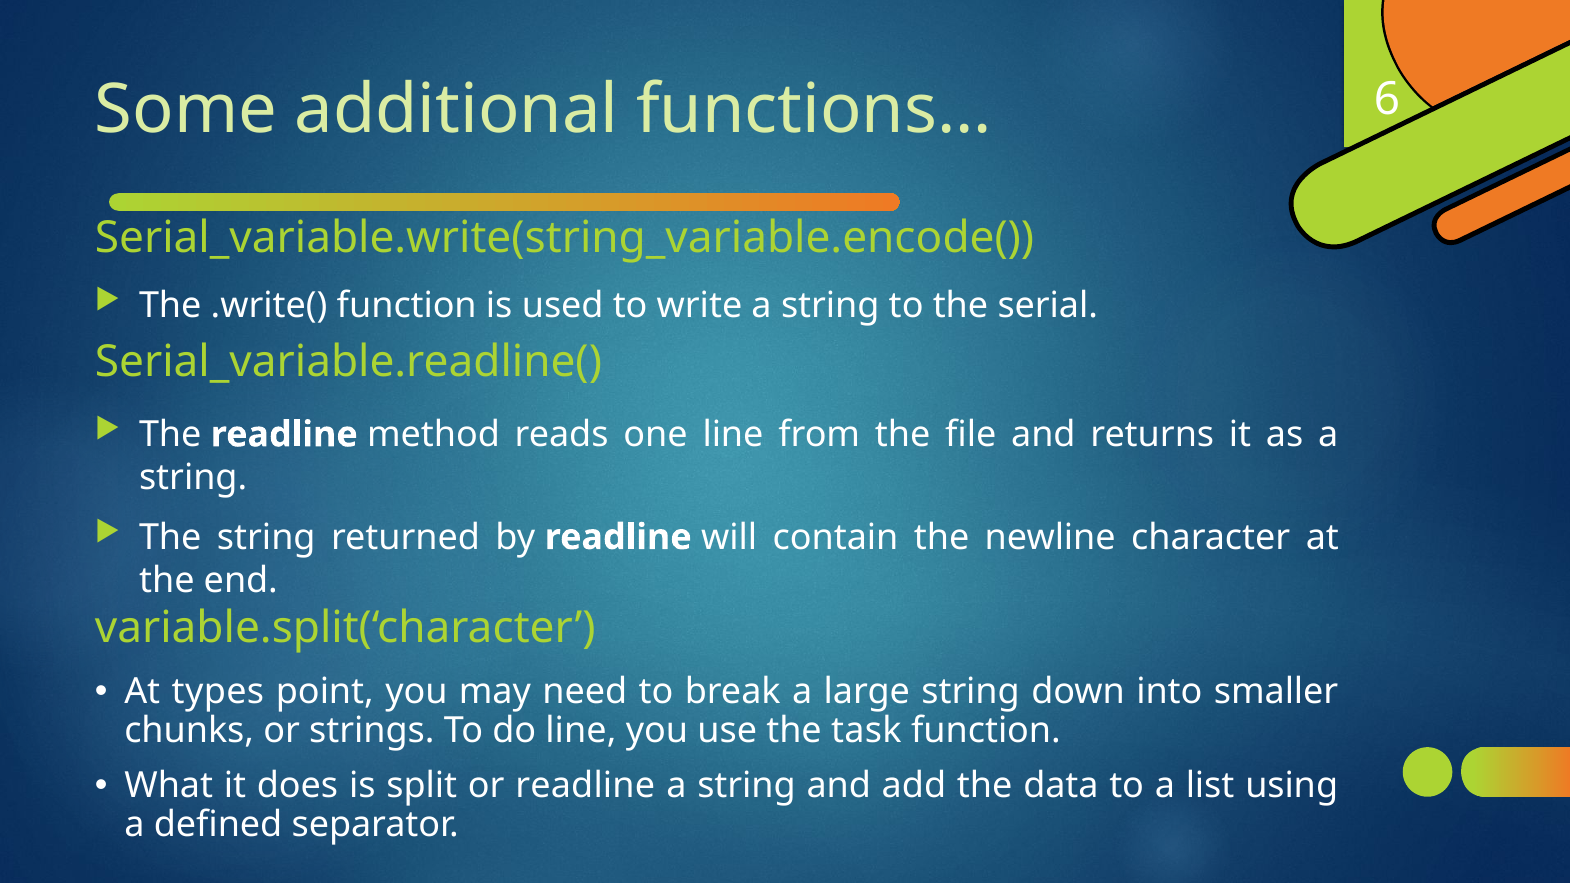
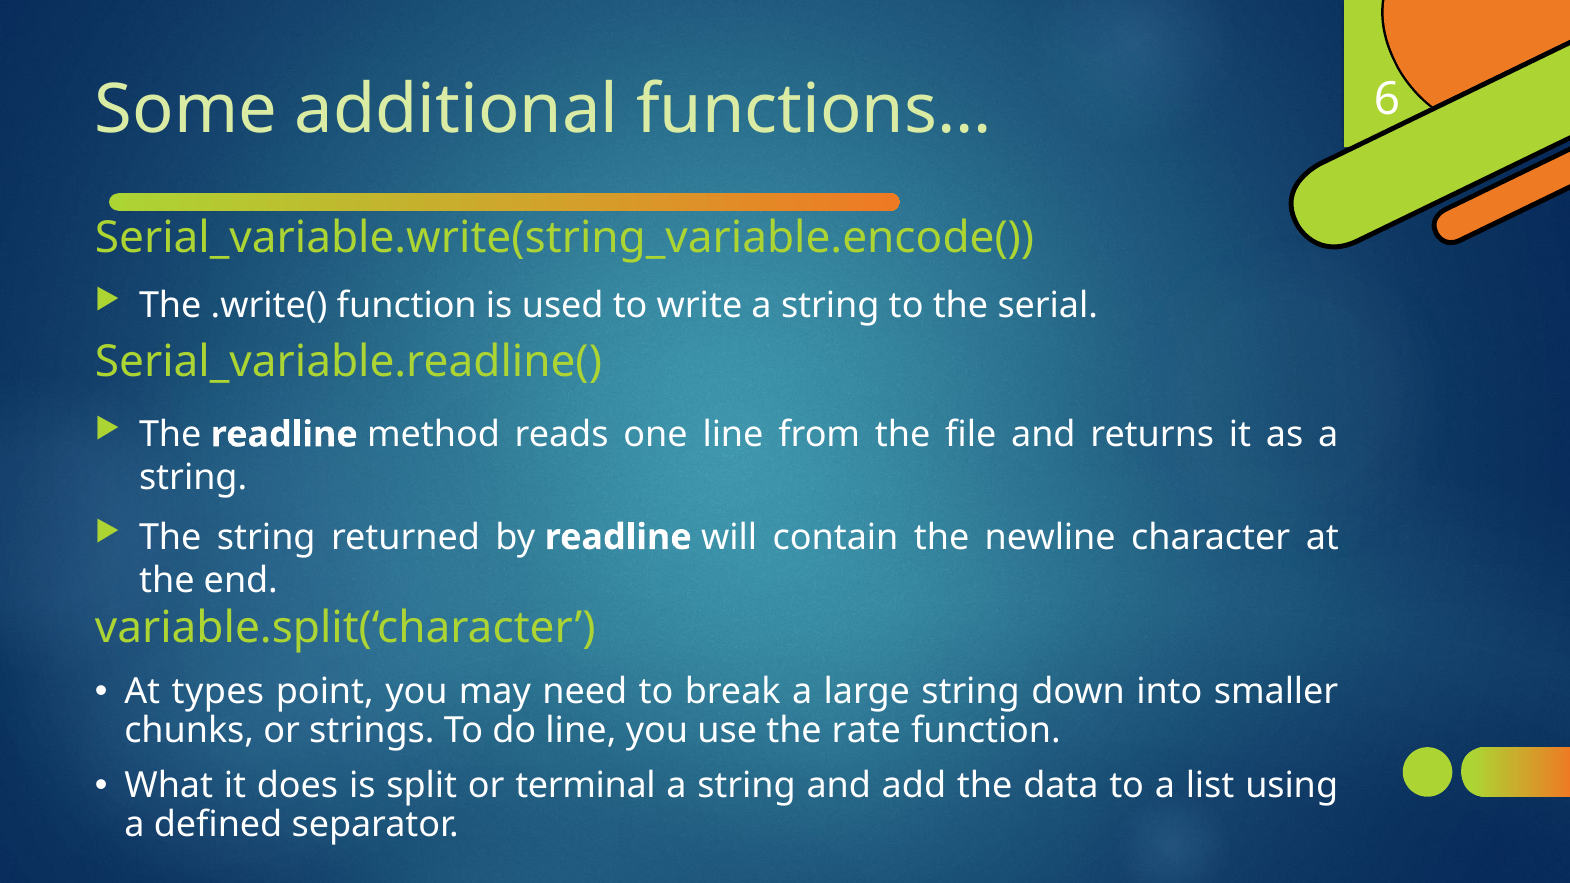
task: task -> rate
or readline: readline -> terminal
